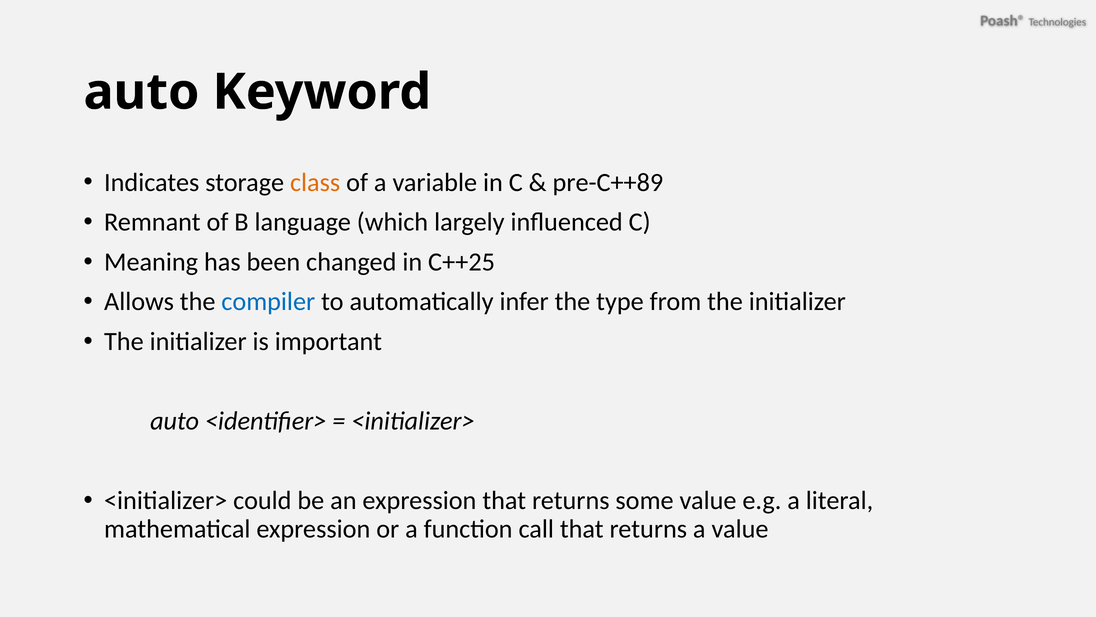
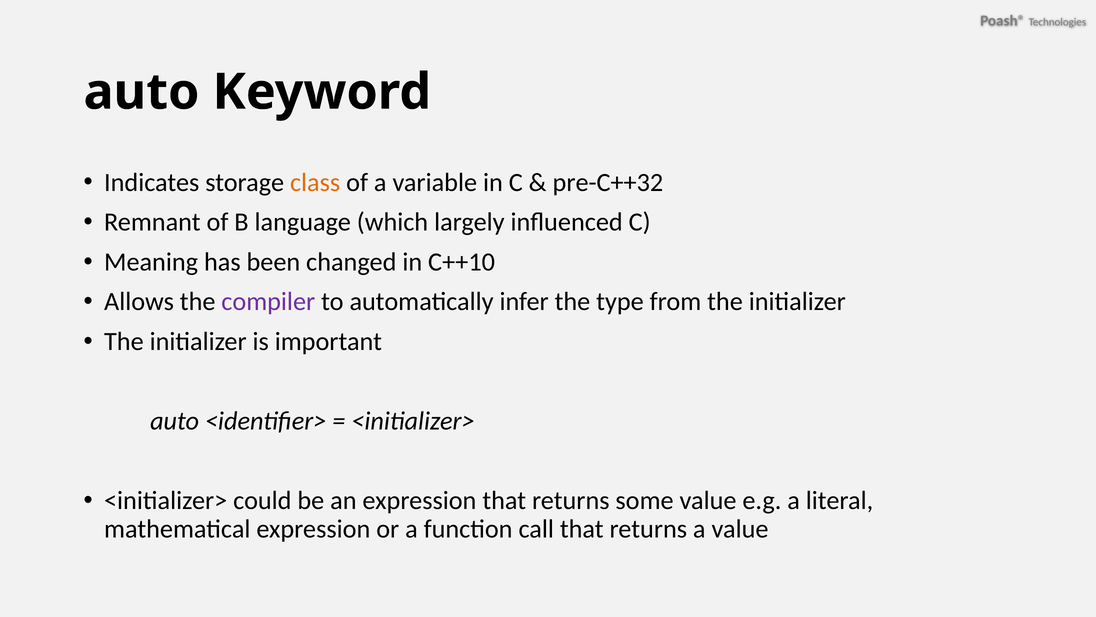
pre-C++89: pre-C++89 -> pre-C++32
C++25: C++25 -> C++10
compiler colour: blue -> purple
